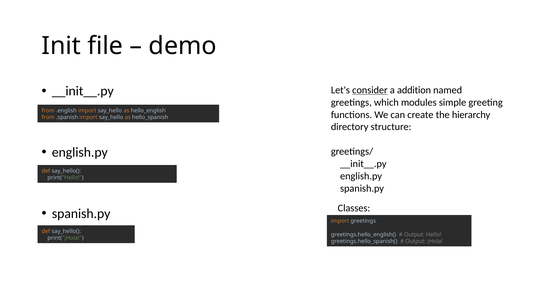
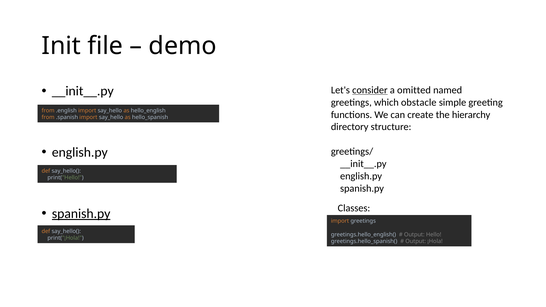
addition: addition -> omitted
modules: modules -> obstacle
spanish.py at (81, 214) underline: none -> present
